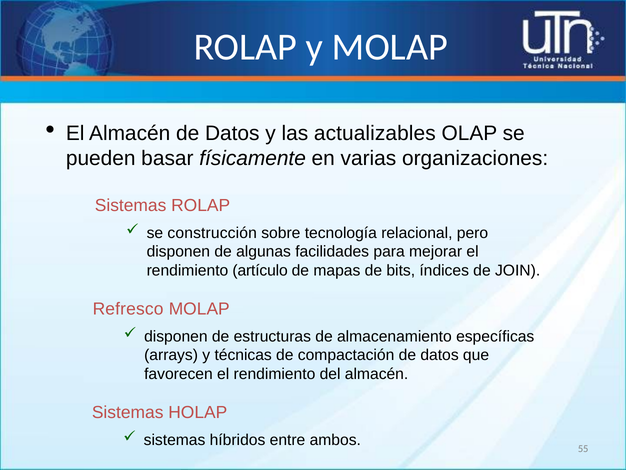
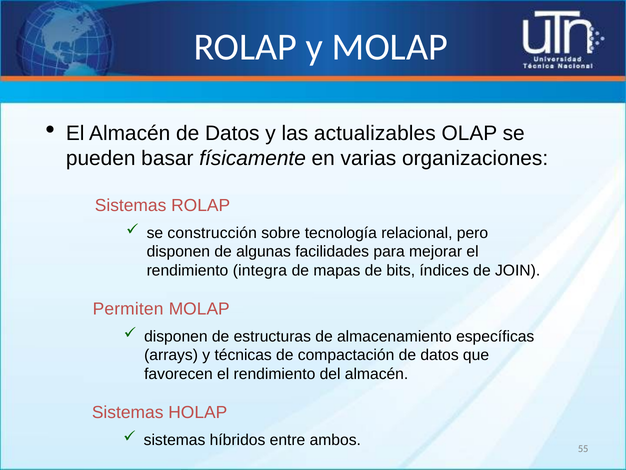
artículo: artículo -> integra
Refresco: Refresco -> Permiten
